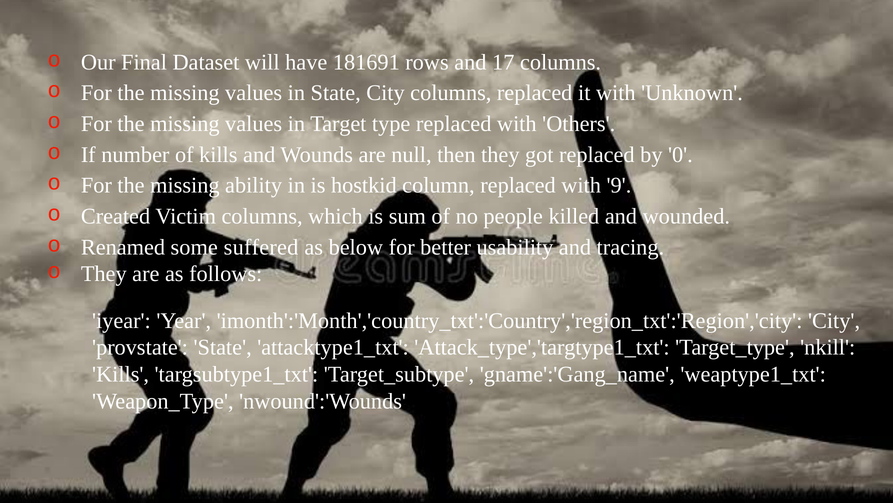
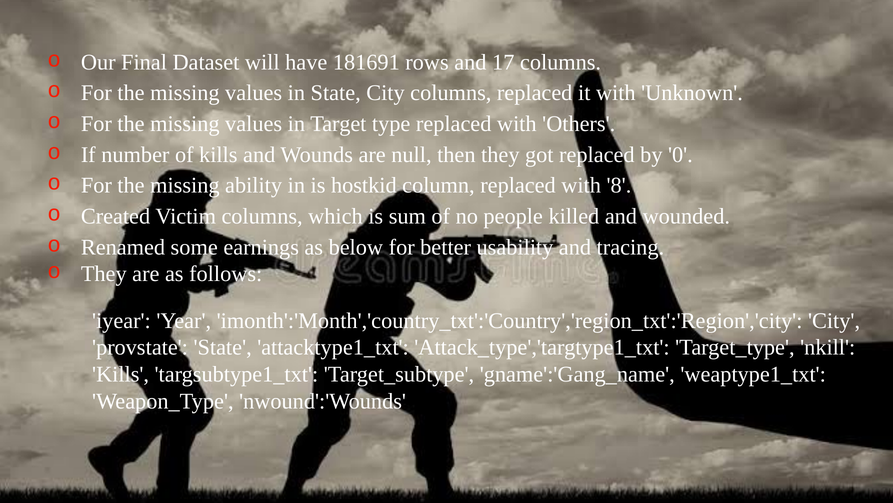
9: 9 -> 8
suffered: suffered -> earnings
